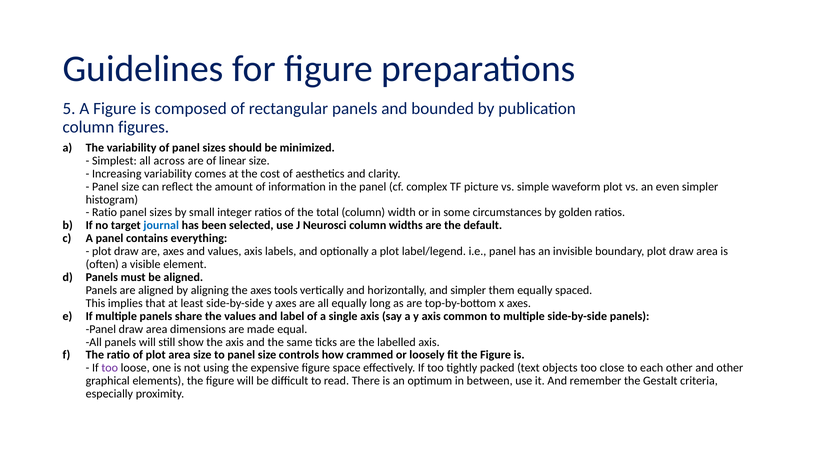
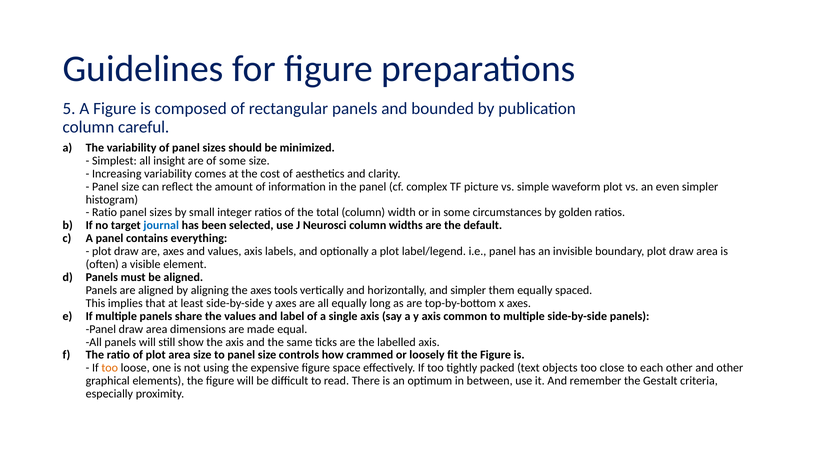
figures: figures -> careful
across: across -> insight
of linear: linear -> some
too at (110, 368) colour: purple -> orange
